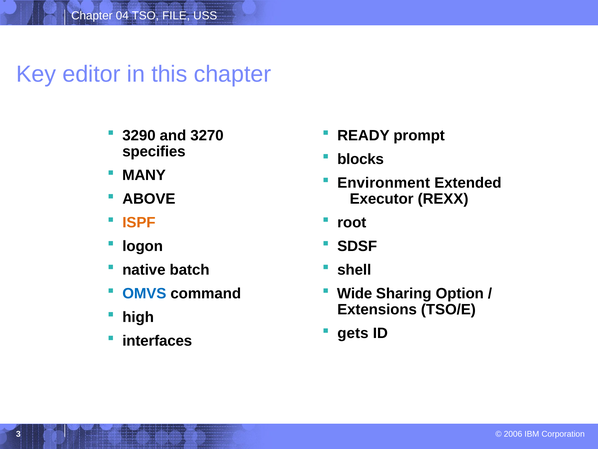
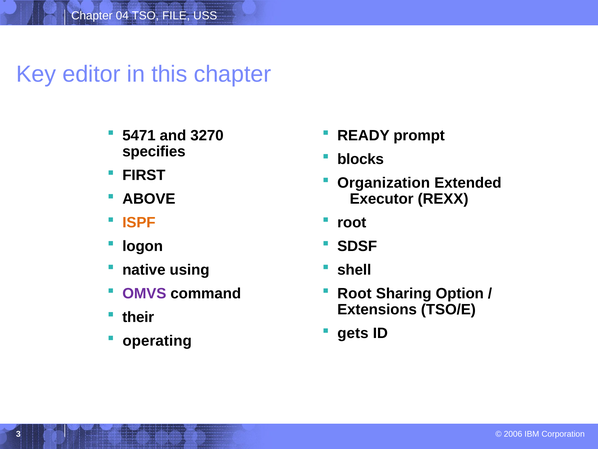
3290: 3290 -> 5471
MANY: MANY -> FIRST
Environment: Environment -> Organization
batch: batch -> using
OMVS colour: blue -> purple
Wide at (355, 293): Wide -> Root
high: high -> their
interfaces: interfaces -> operating
